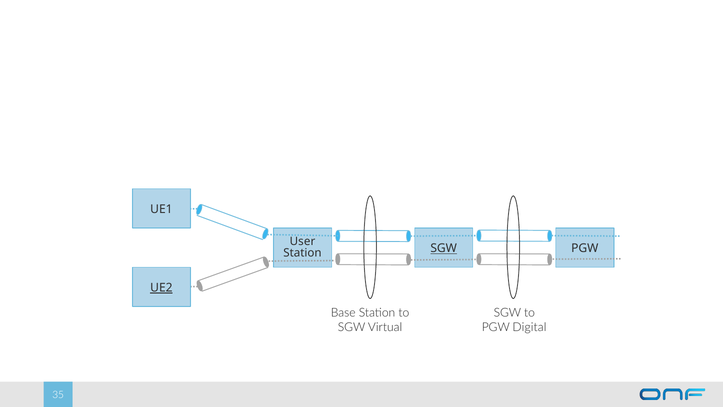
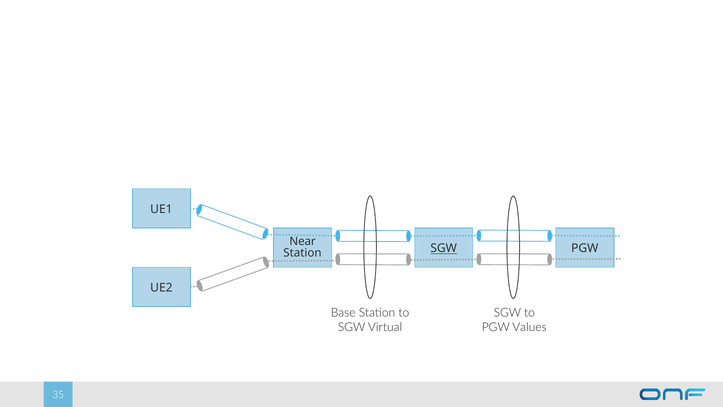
User: User -> Near
UE2 underline: present -> none
Digital: Digital -> Values
